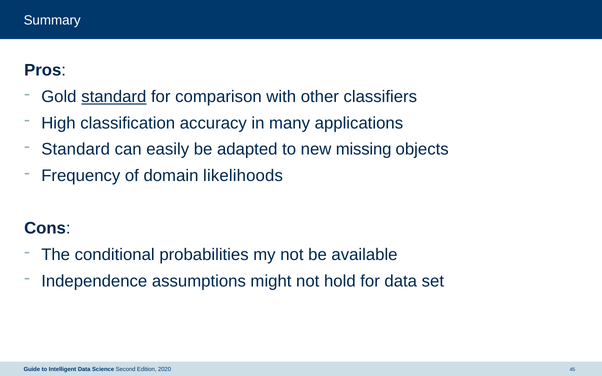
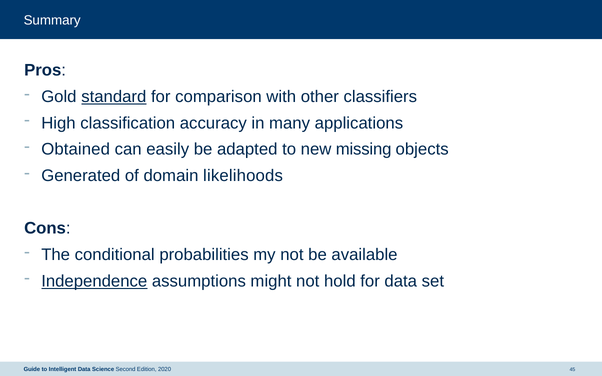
Standard at (76, 150): Standard -> Obtained
Frequency: Frequency -> Generated
Independence underline: none -> present
